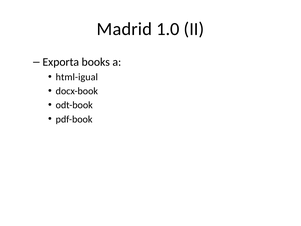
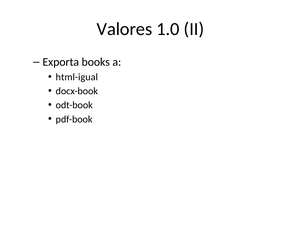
Madrid: Madrid -> Valores
